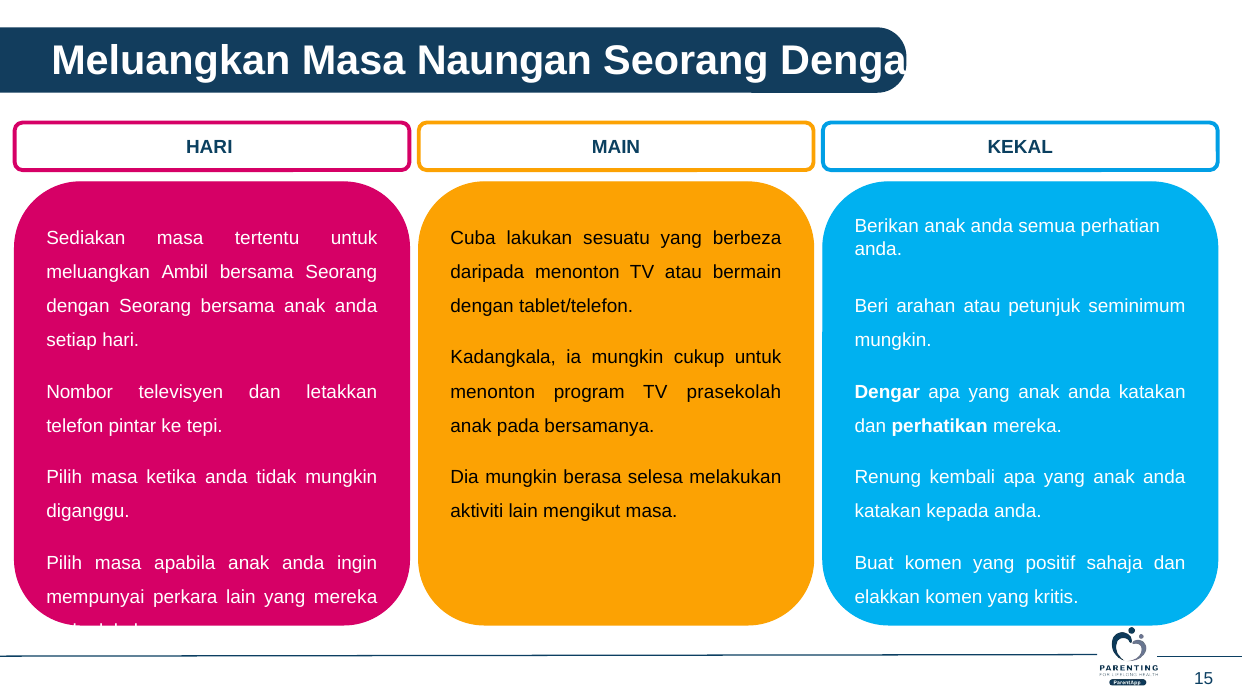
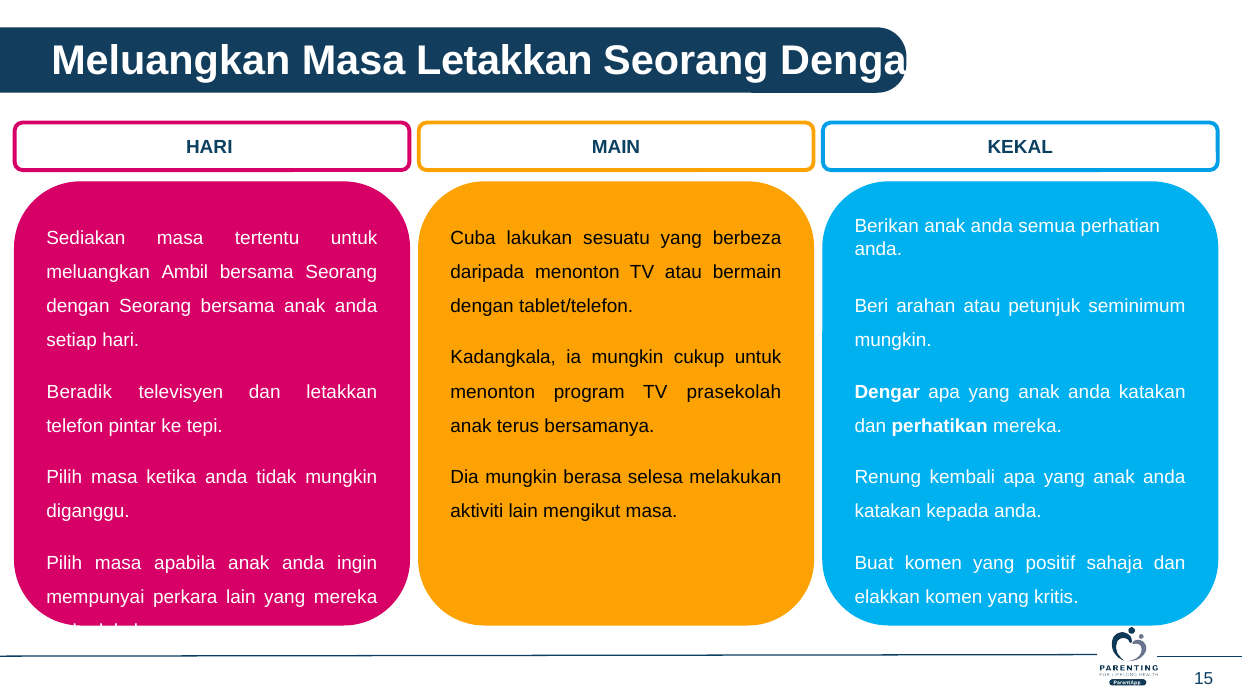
Masa Naungan: Naungan -> Letakkan
Nombor: Nombor -> Beradik
pada: pada -> terus
